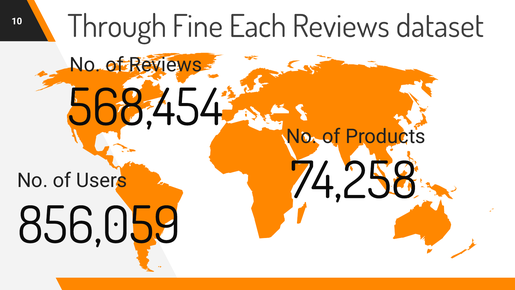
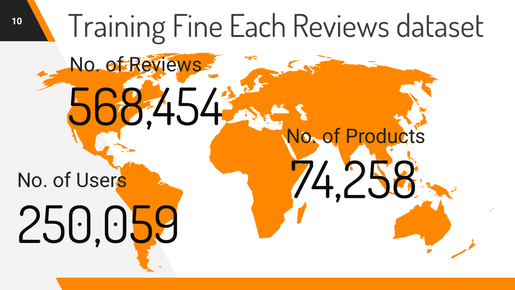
Through: Through -> Training
856,059: 856,059 -> 250,059
